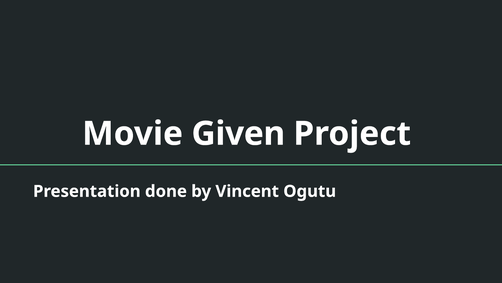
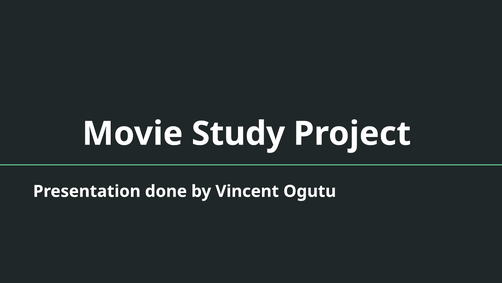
Given: Given -> Study
